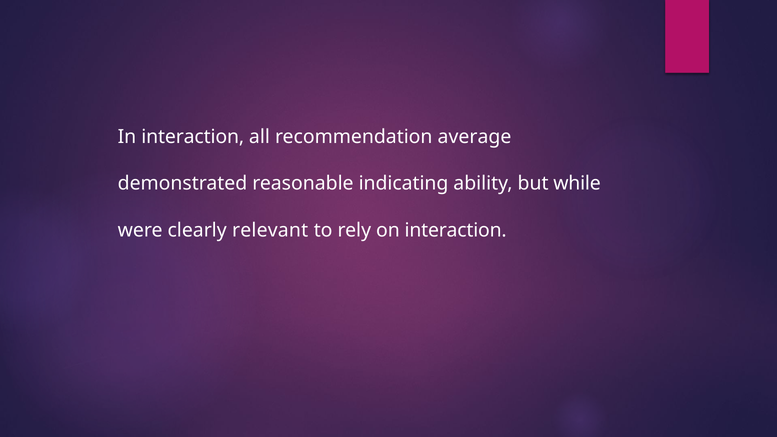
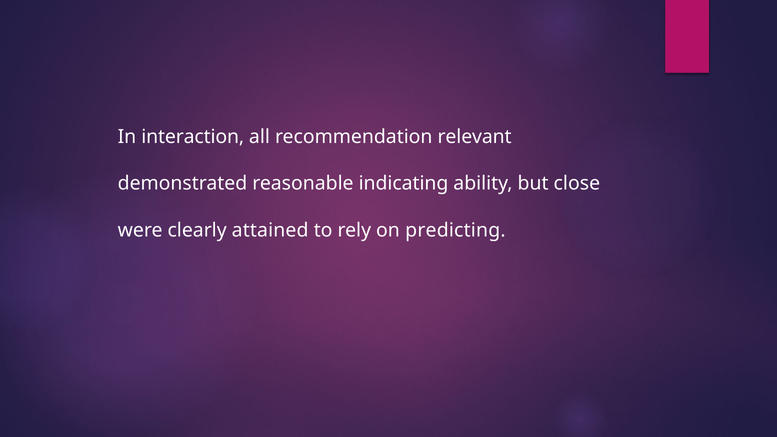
average: average -> relevant
while: while -> close
relevant: relevant -> attained
on interaction: interaction -> predicting
